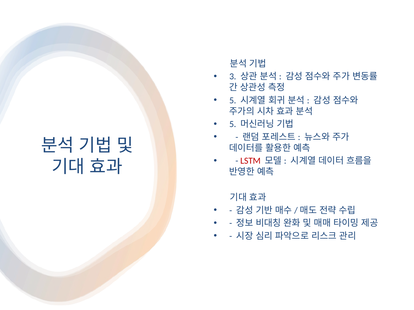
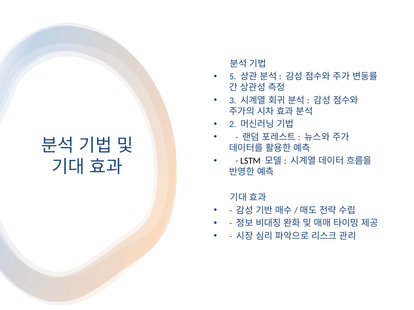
3: 3 -> 5
5 at (233, 101): 5 -> 3
5 at (233, 124): 5 -> 2
LSTM colour: red -> black
